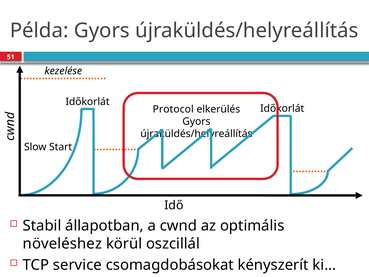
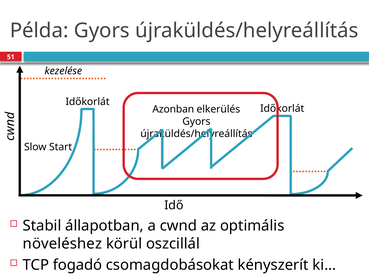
Protocol: Protocol -> Azonban
service: service -> fogadó
